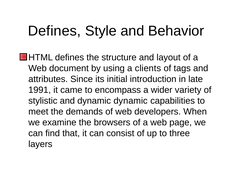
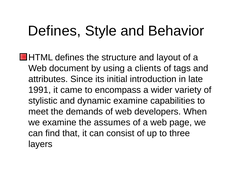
dynamic dynamic: dynamic -> examine
browsers: browsers -> assumes
